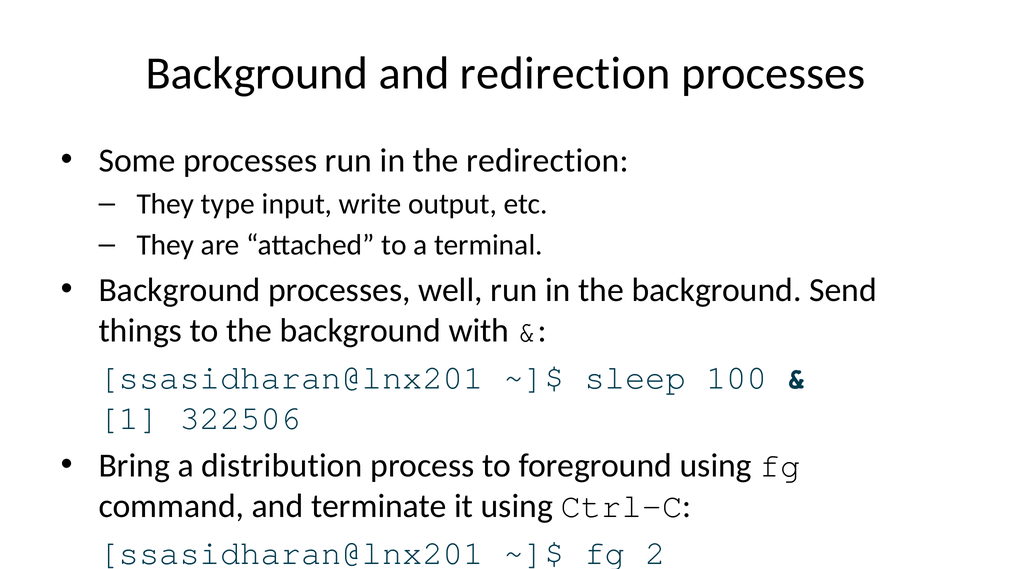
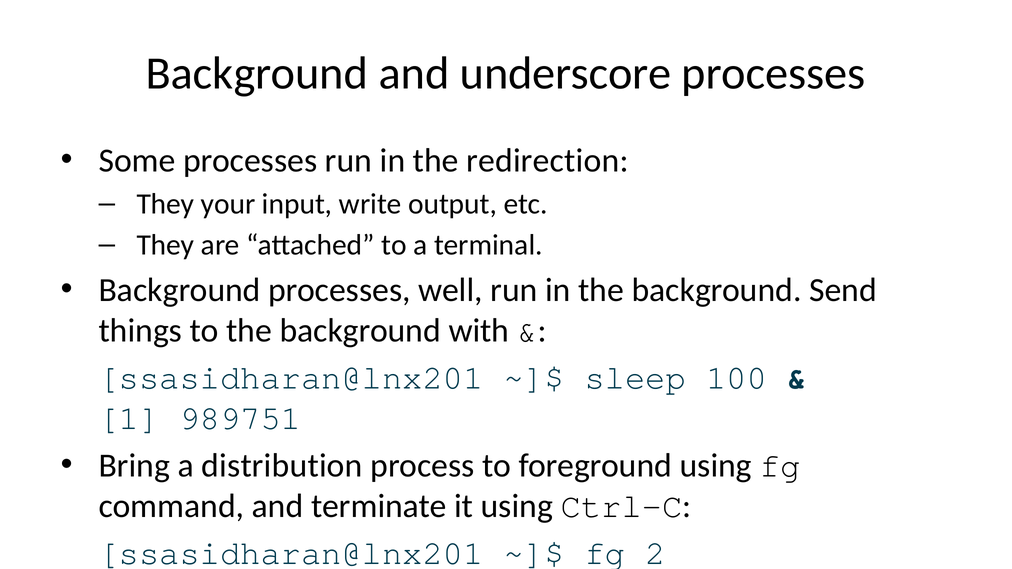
and redirection: redirection -> underscore
type: type -> your
322506: 322506 -> 989751
